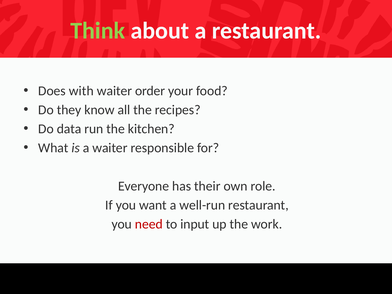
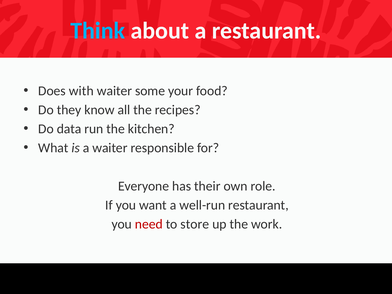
Think colour: light green -> light blue
order: order -> some
input: input -> store
